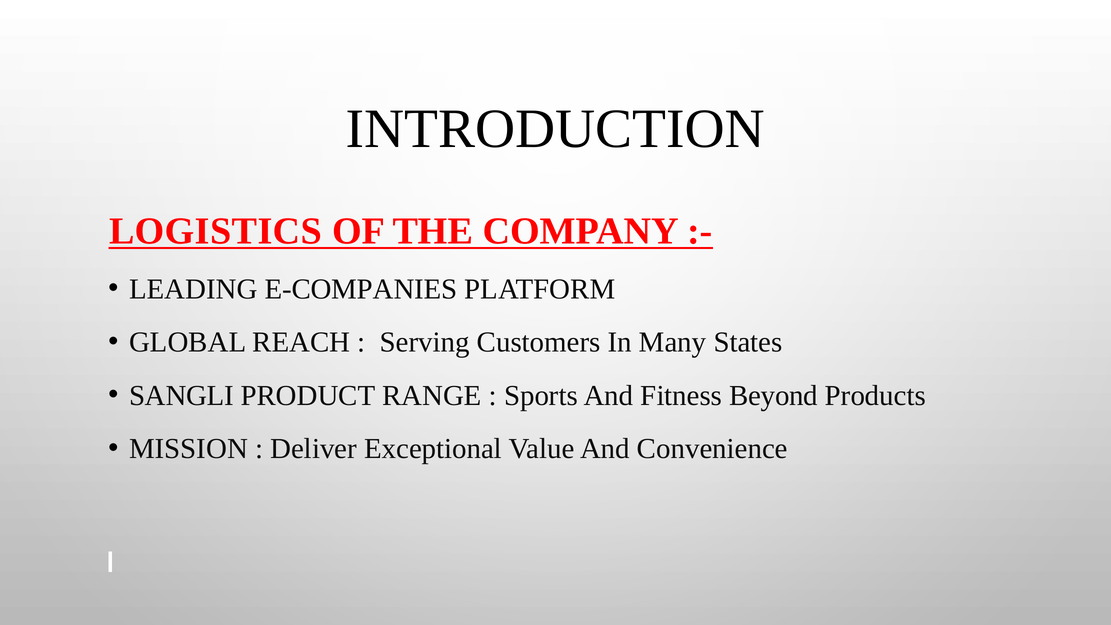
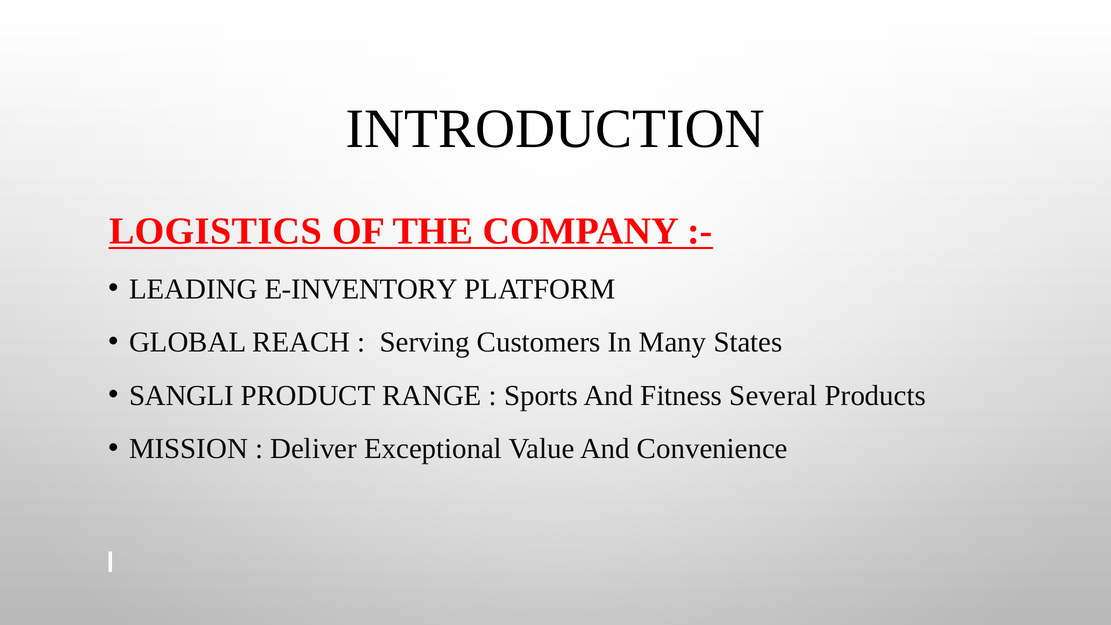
E-COMPANIES: E-COMPANIES -> E-INVENTORY
Beyond: Beyond -> Several
